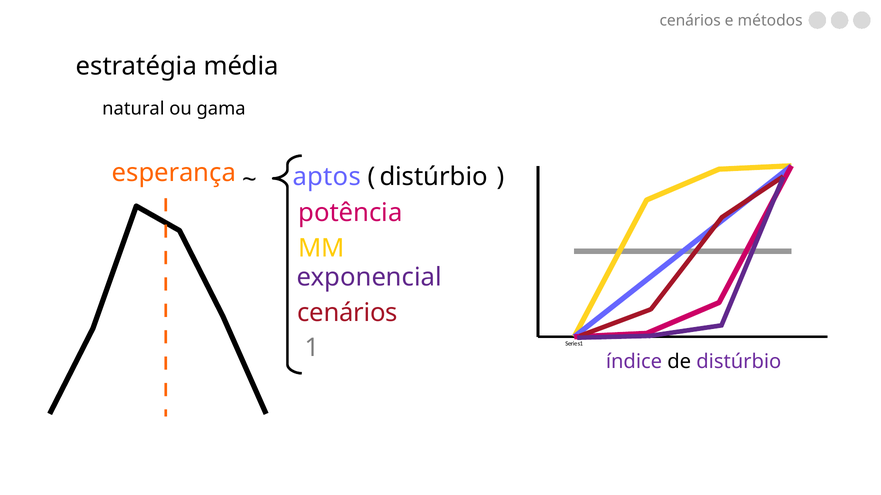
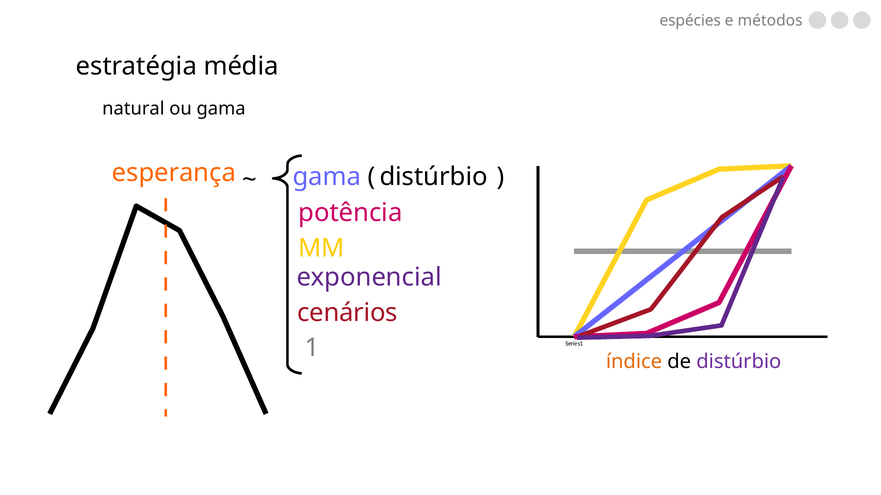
cenários at (690, 21): cenários -> espécies
aptos at (327, 177): aptos -> gama
índice colour: purple -> orange
